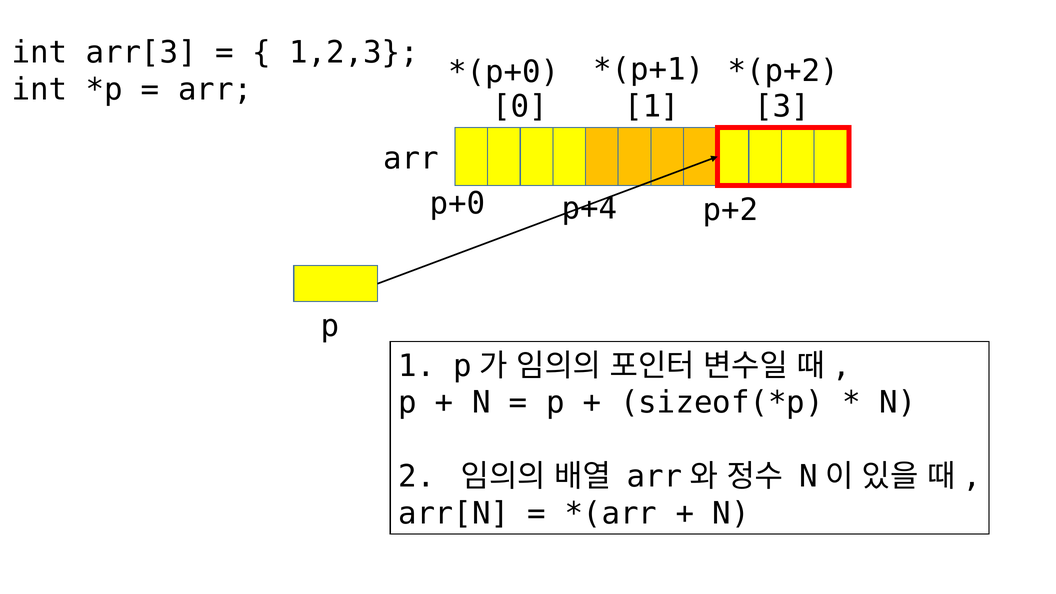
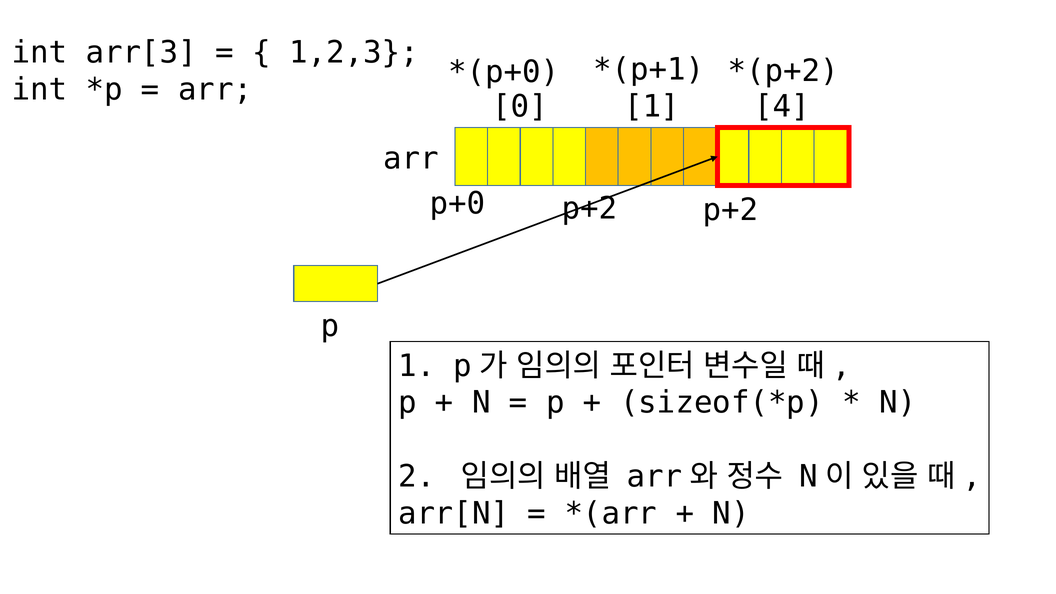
3: 3 -> 4
p+0 p+4: p+4 -> p+2
